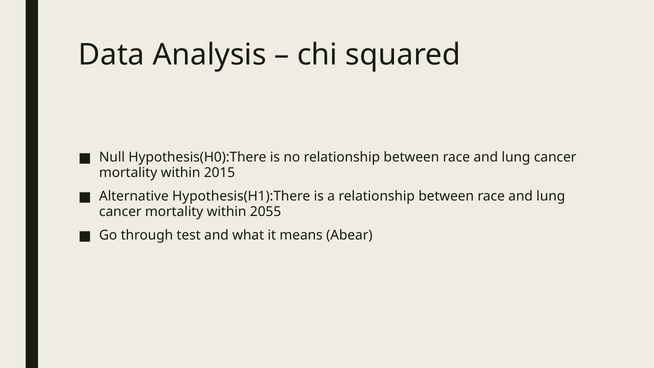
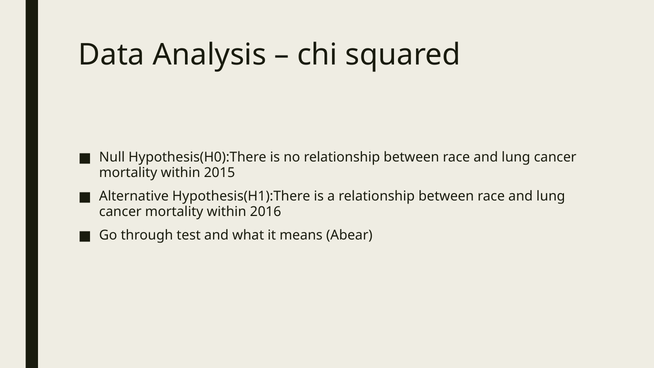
2055: 2055 -> 2016
